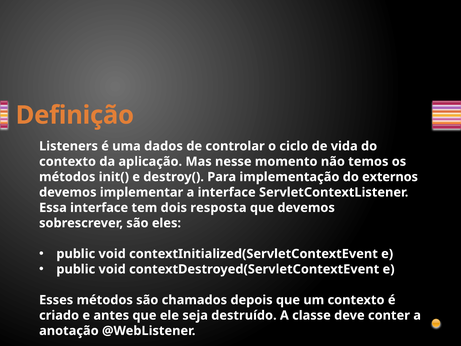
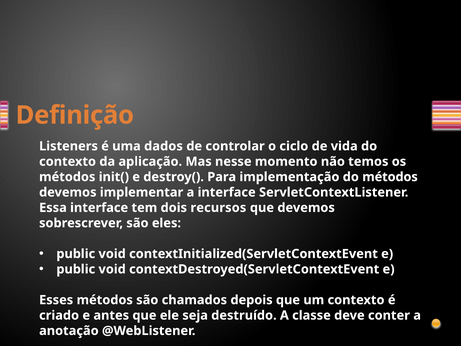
do externos: externos -> métodos
resposta: resposta -> recursos
